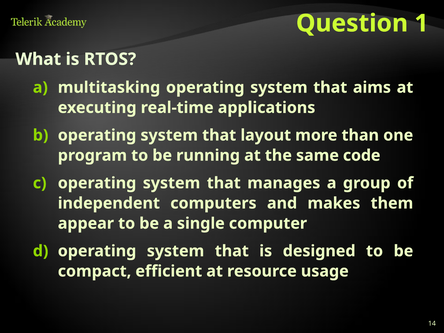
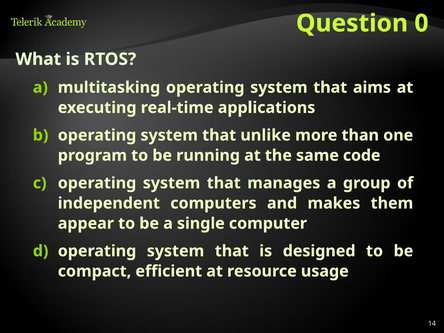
1: 1 -> 0
layout: layout -> unlike
